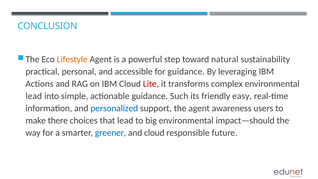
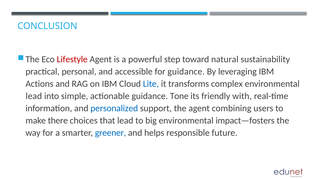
Lifestyle colour: orange -> red
Lite colour: red -> blue
Such: Such -> Tone
easy: easy -> with
awareness: awareness -> combining
impact—should: impact—should -> impact—fosters
and cloud: cloud -> helps
